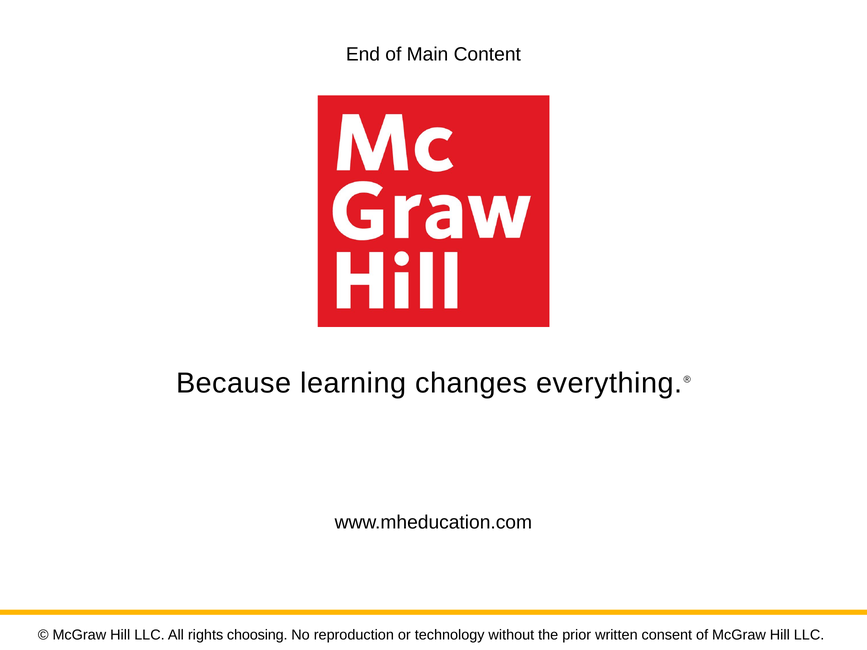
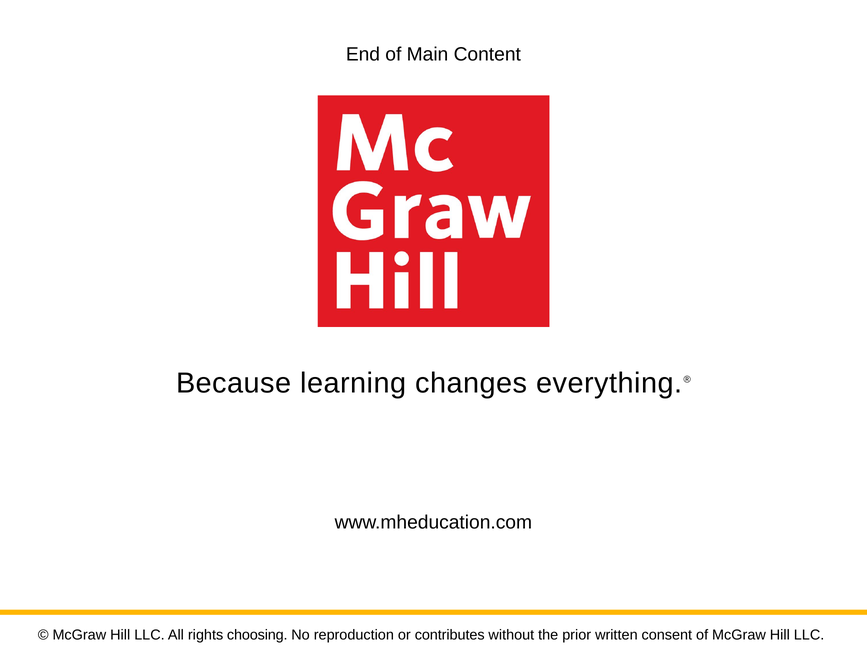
technology: technology -> contributes
